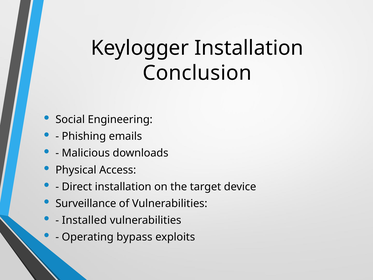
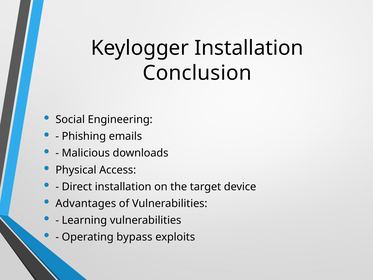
Surveillance: Surveillance -> Advantages
Installed: Installed -> Learning
